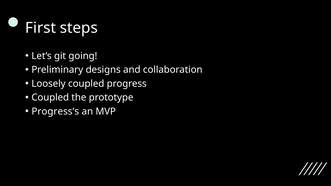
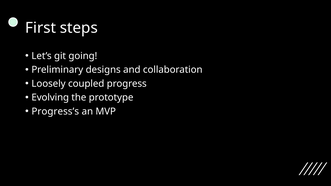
Coupled at (50, 98): Coupled -> Evolving
